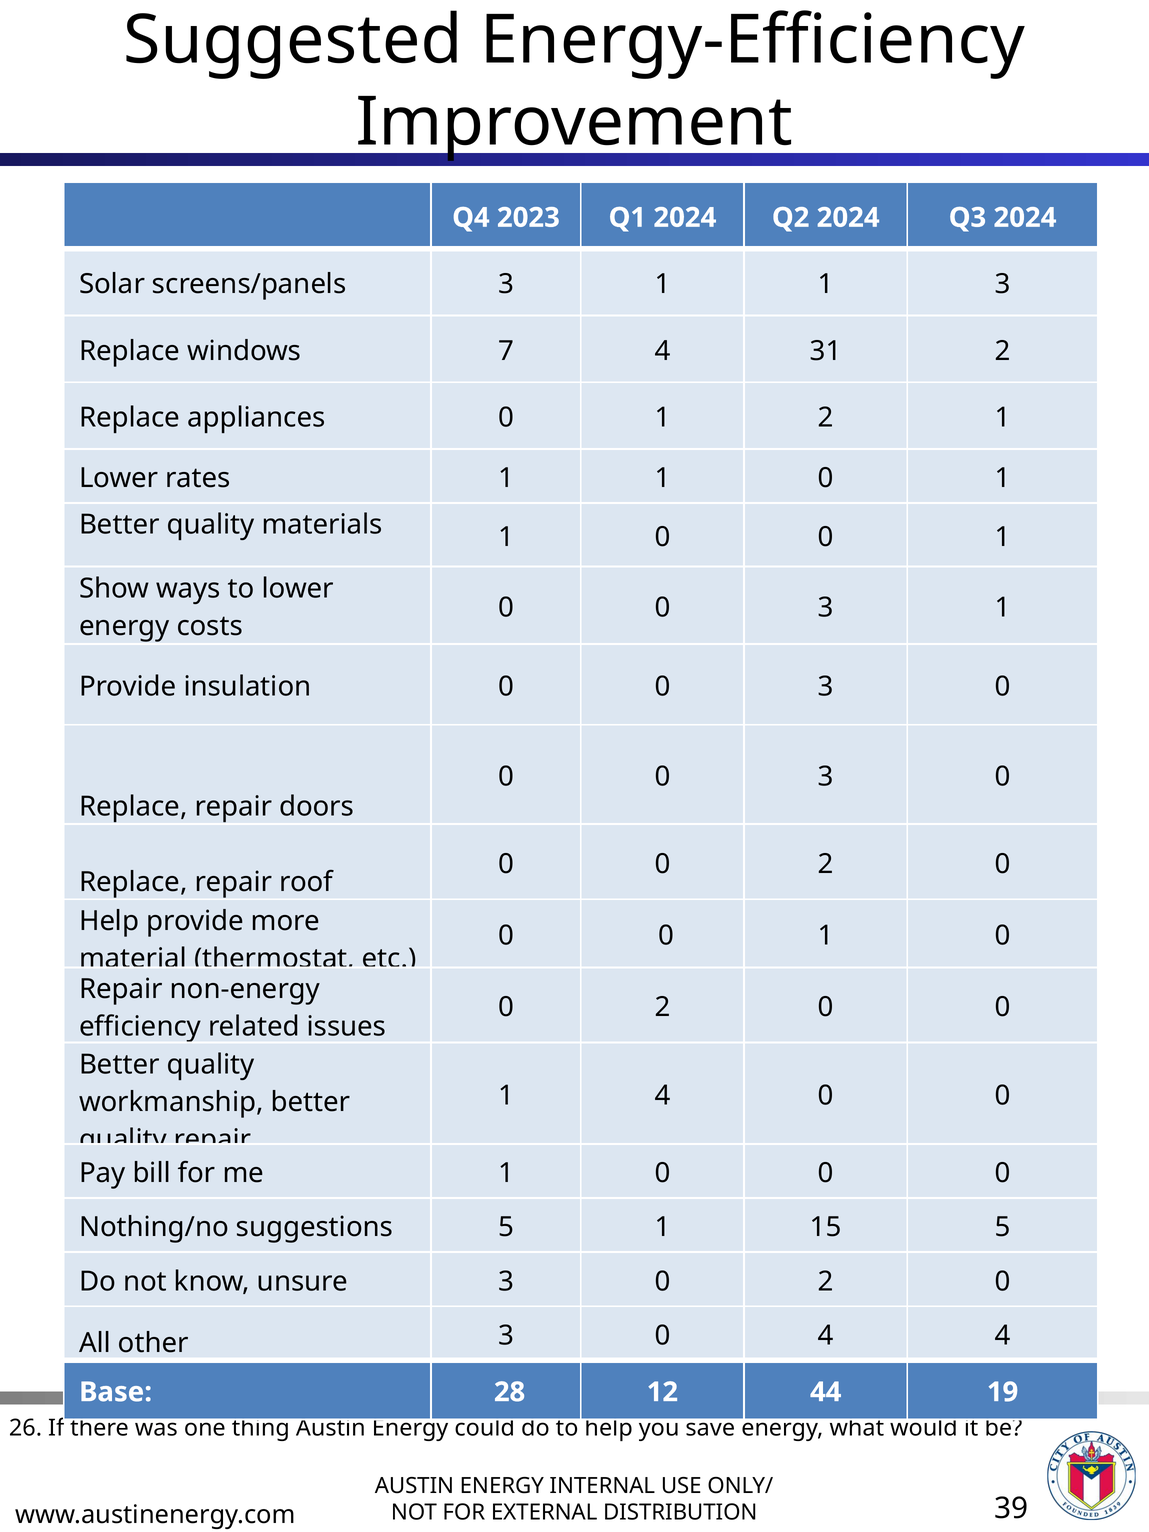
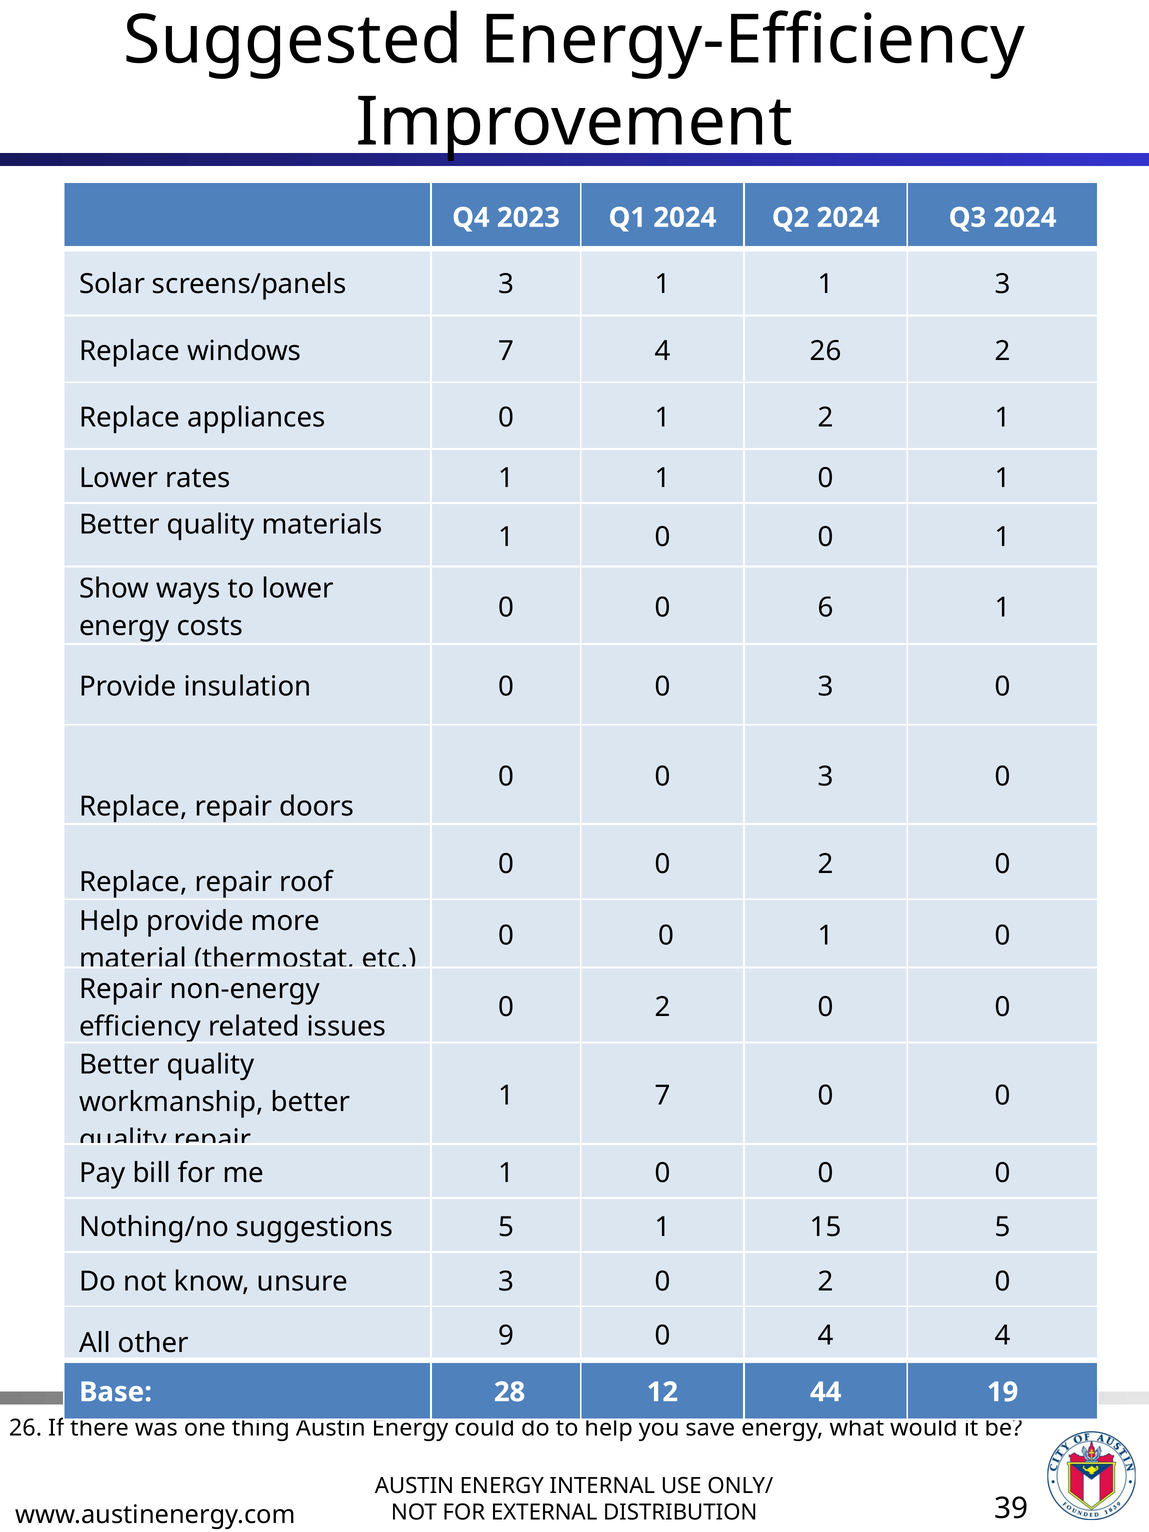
4 31: 31 -> 26
3 at (826, 608): 3 -> 6
1 4: 4 -> 7
3 at (506, 1336): 3 -> 9
